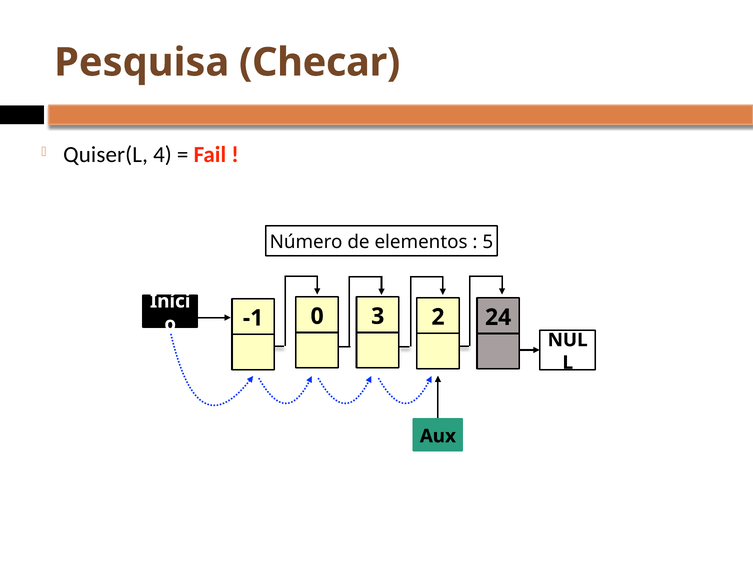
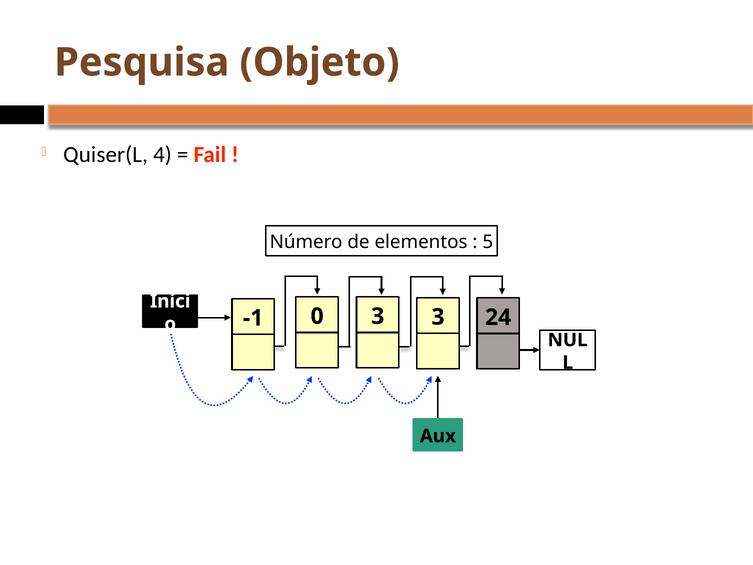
Checar: Checar -> Objeto
2 at (438, 317): 2 -> 3
